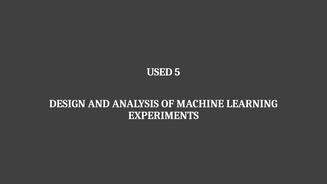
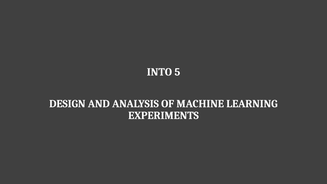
USED: USED -> INTO
